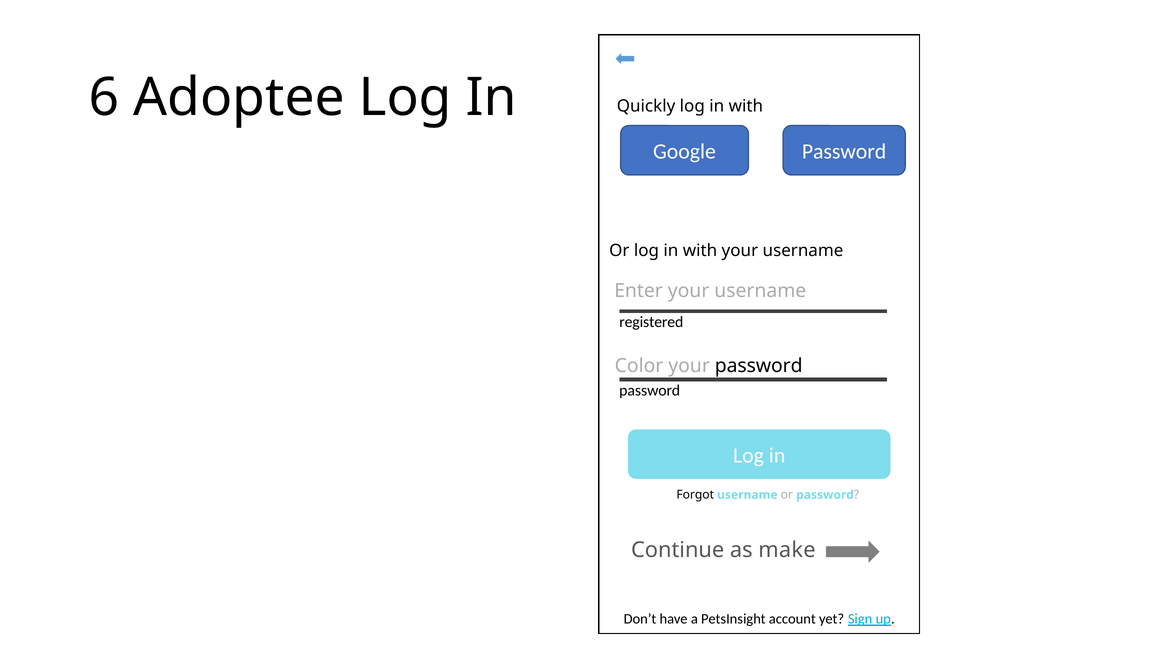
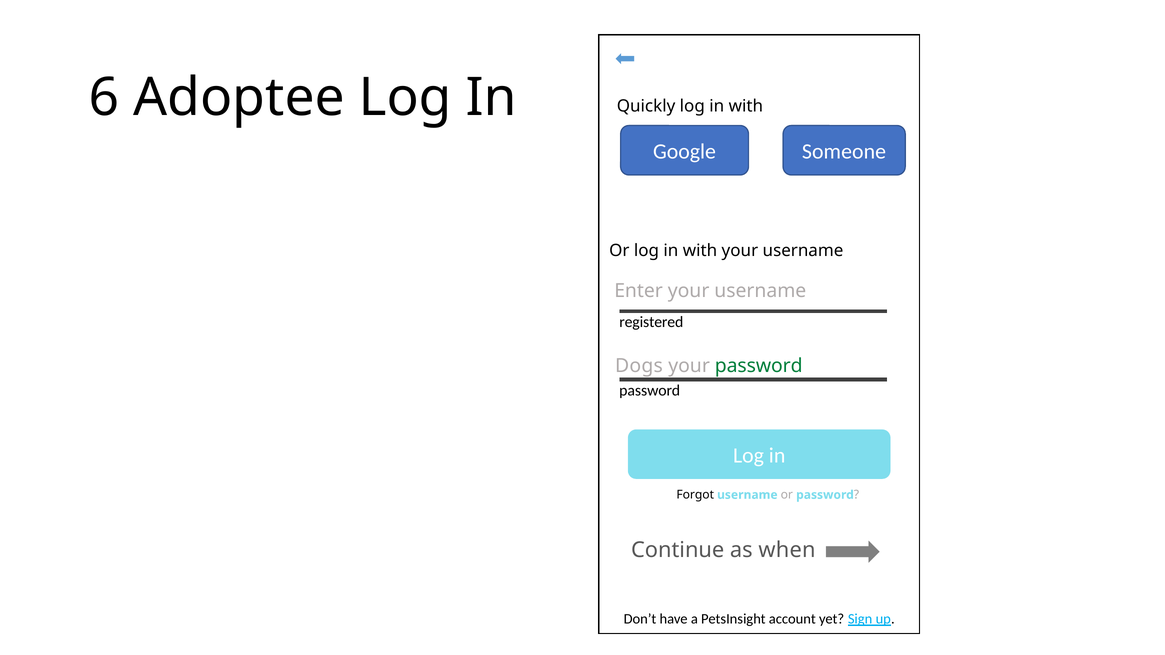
Google Password: Password -> Someone
Color: Color -> Dogs
password at (759, 366) colour: black -> green
make: make -> when
